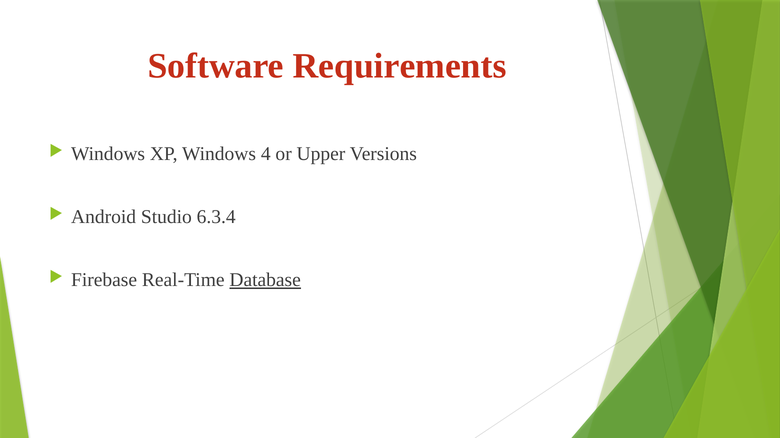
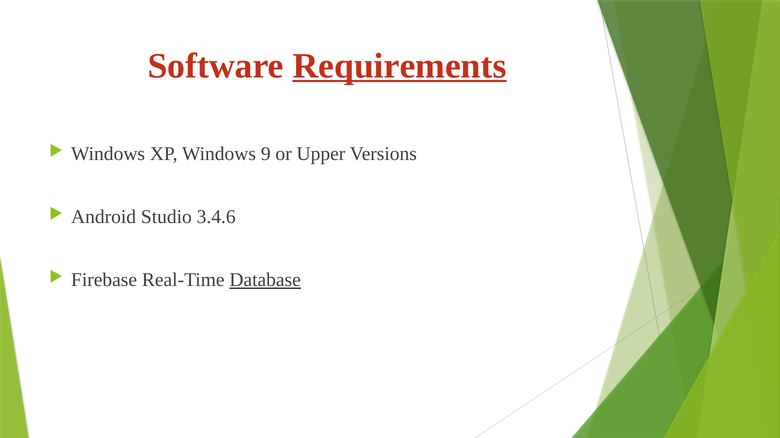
Requirements underline: none -> present
4: 4 -> 9
6.3.4: 6.3.4 -> 3.4.6
